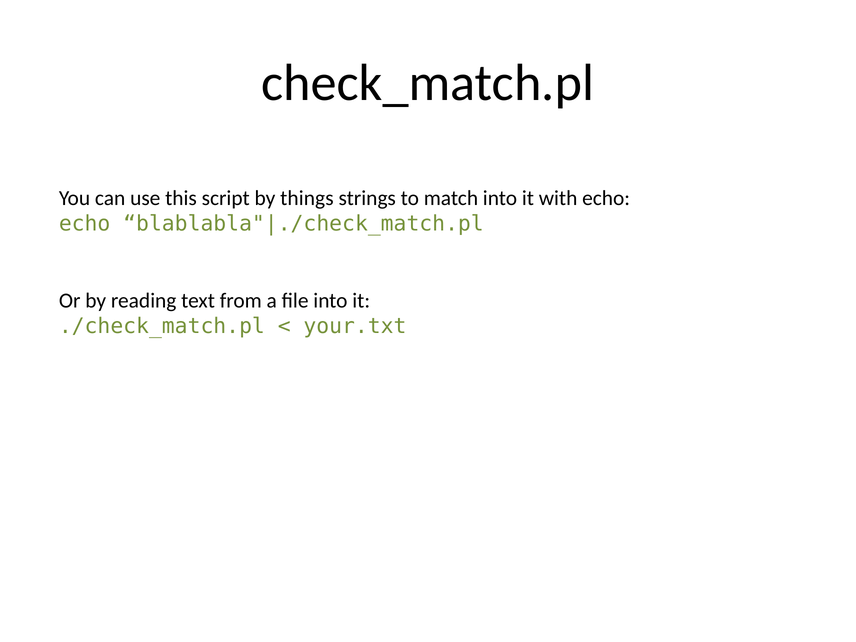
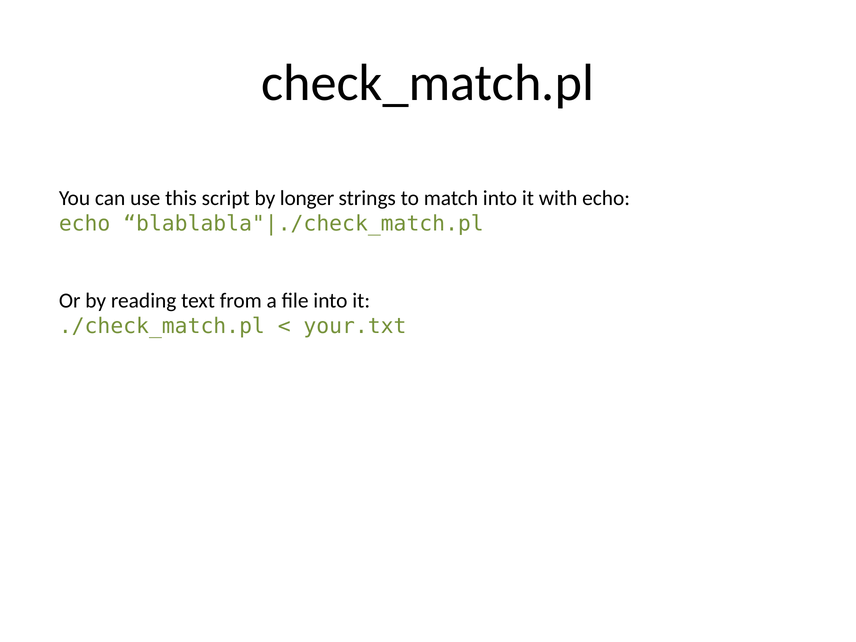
things: things -> longer
